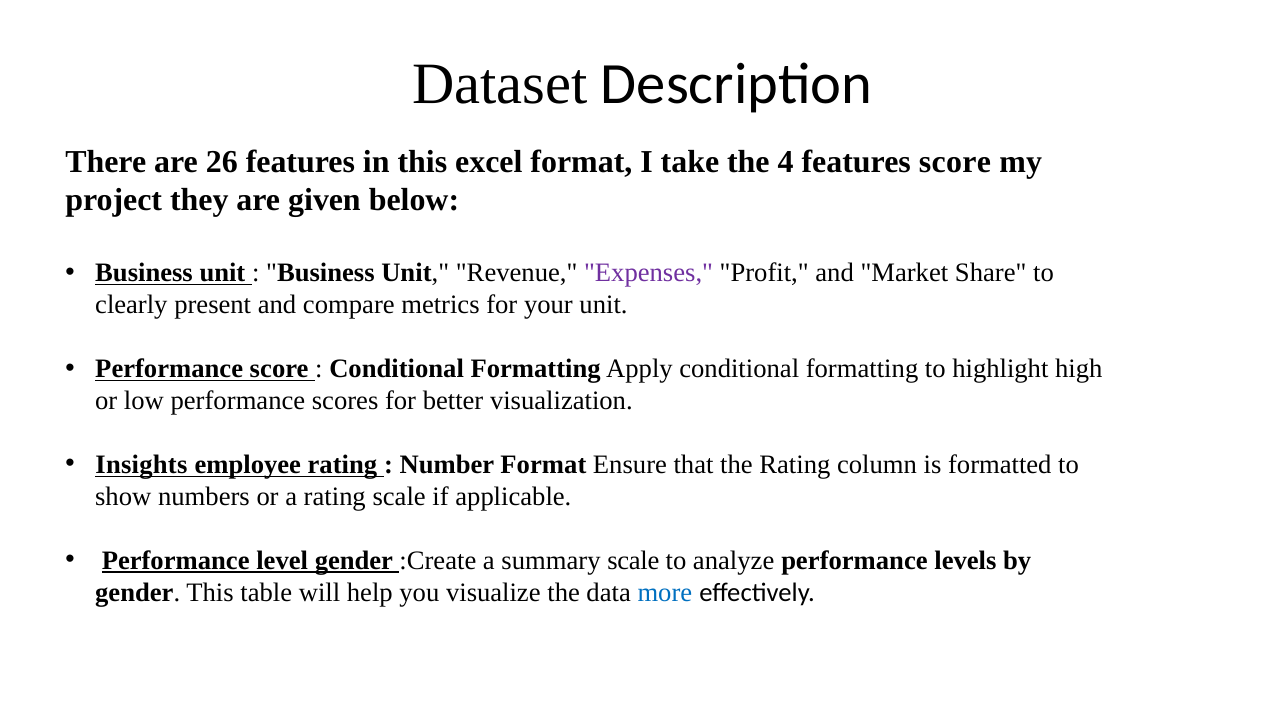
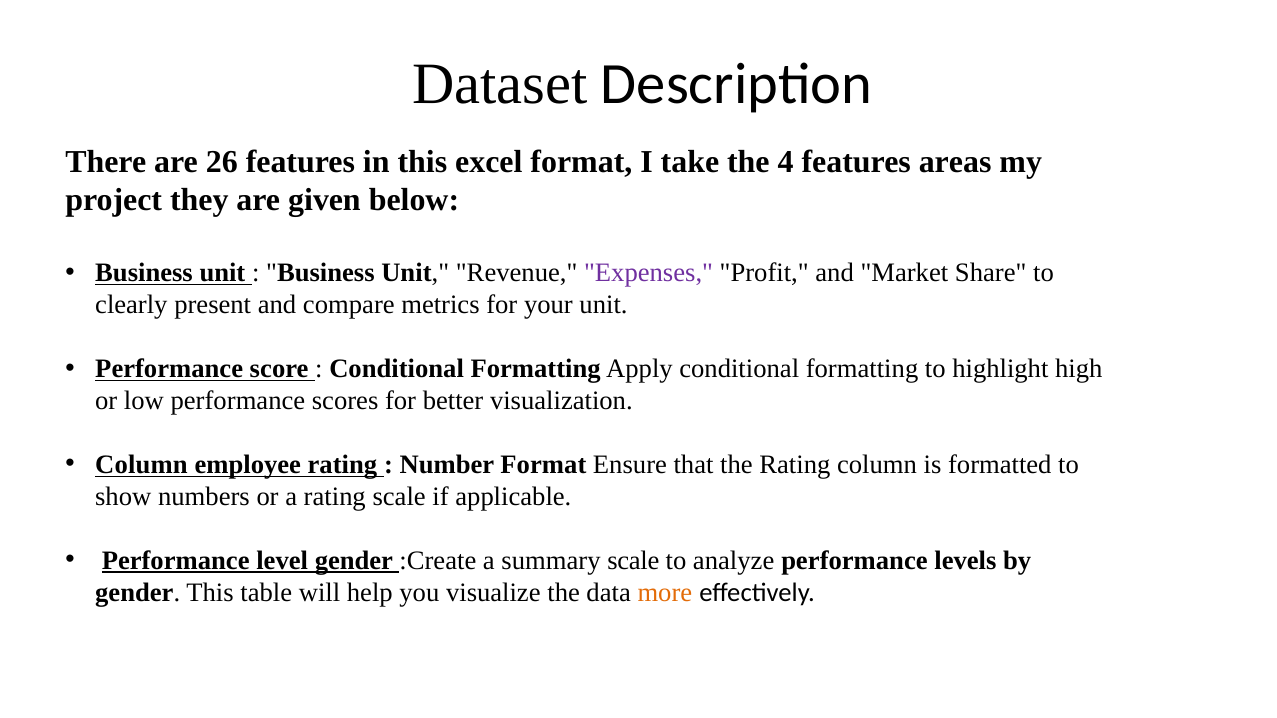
features score: score -> areas
Insights at (141, 465): Insights -> Column
more colour: blue -> orange
